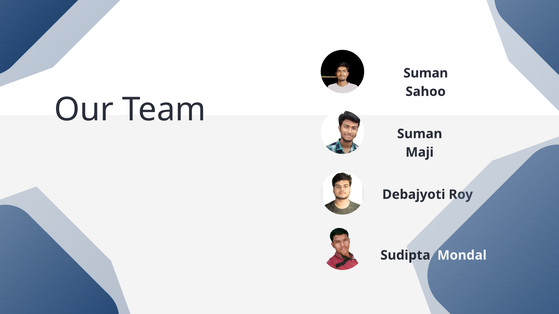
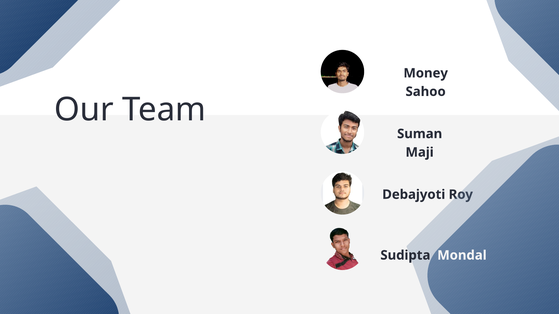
Suman at (426, 73): Suman -> Money
